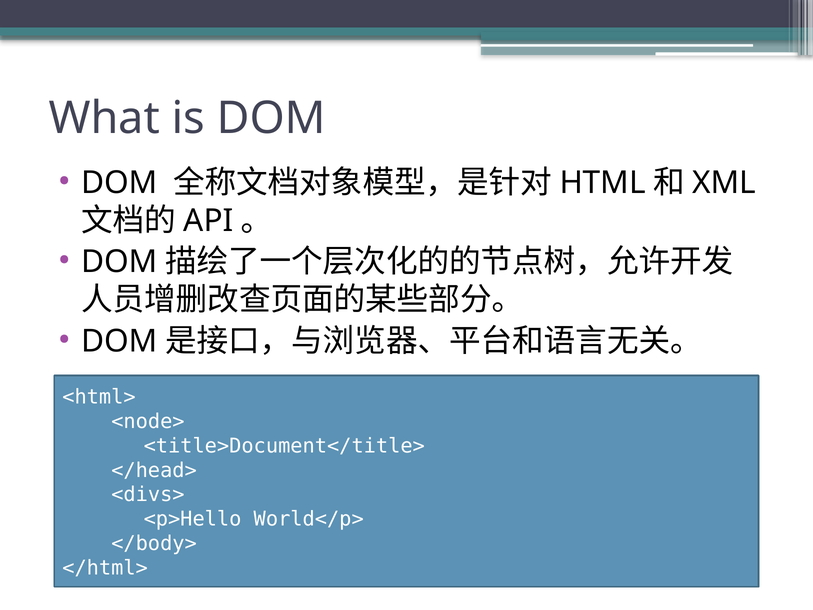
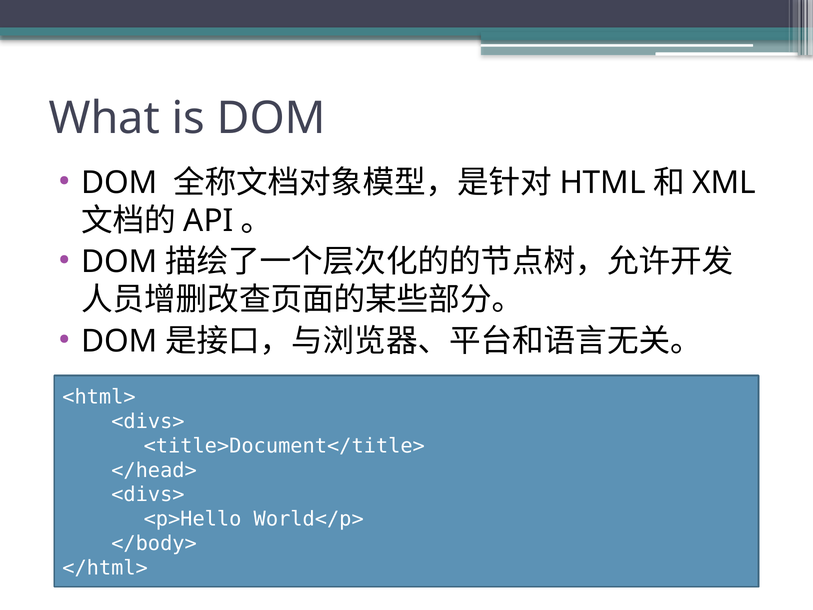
<node> at (148, 421): <node> -> <divs>
